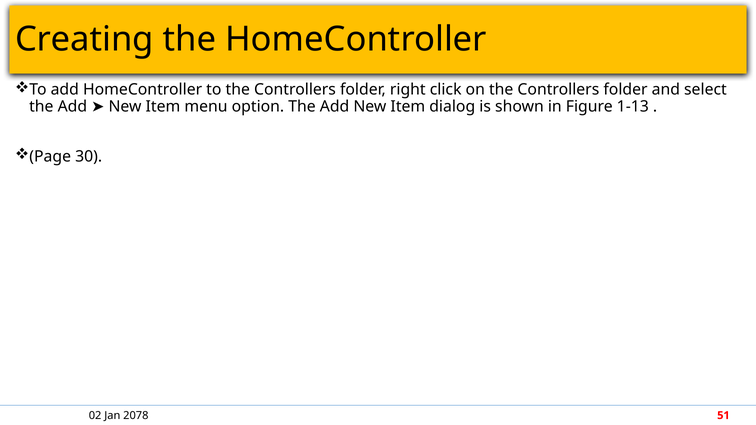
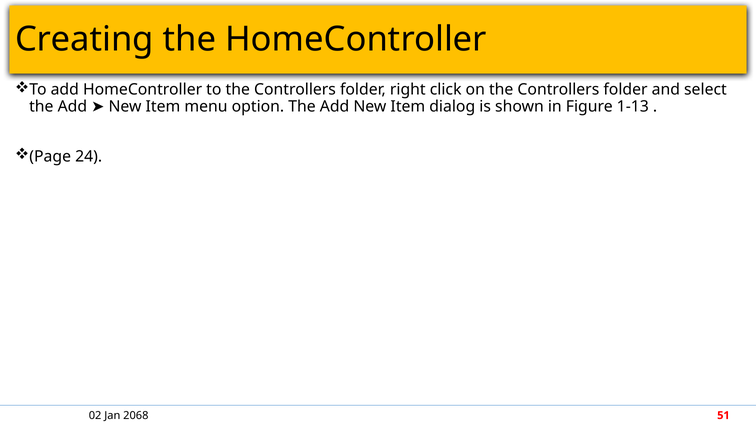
30: 30 -> 24
2078: 2078 -> 2068
